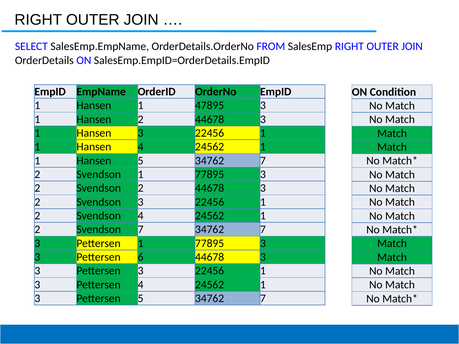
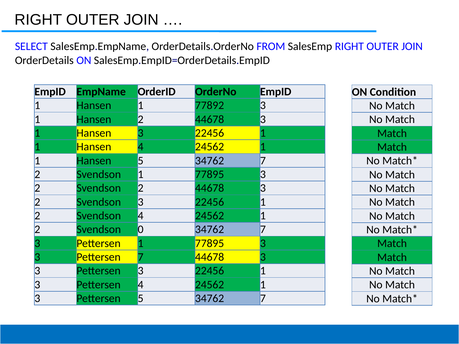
47895: 47895 -> 77892
Svendson 7: 7 -> 0
Pettersen 6: 6 -> 7
